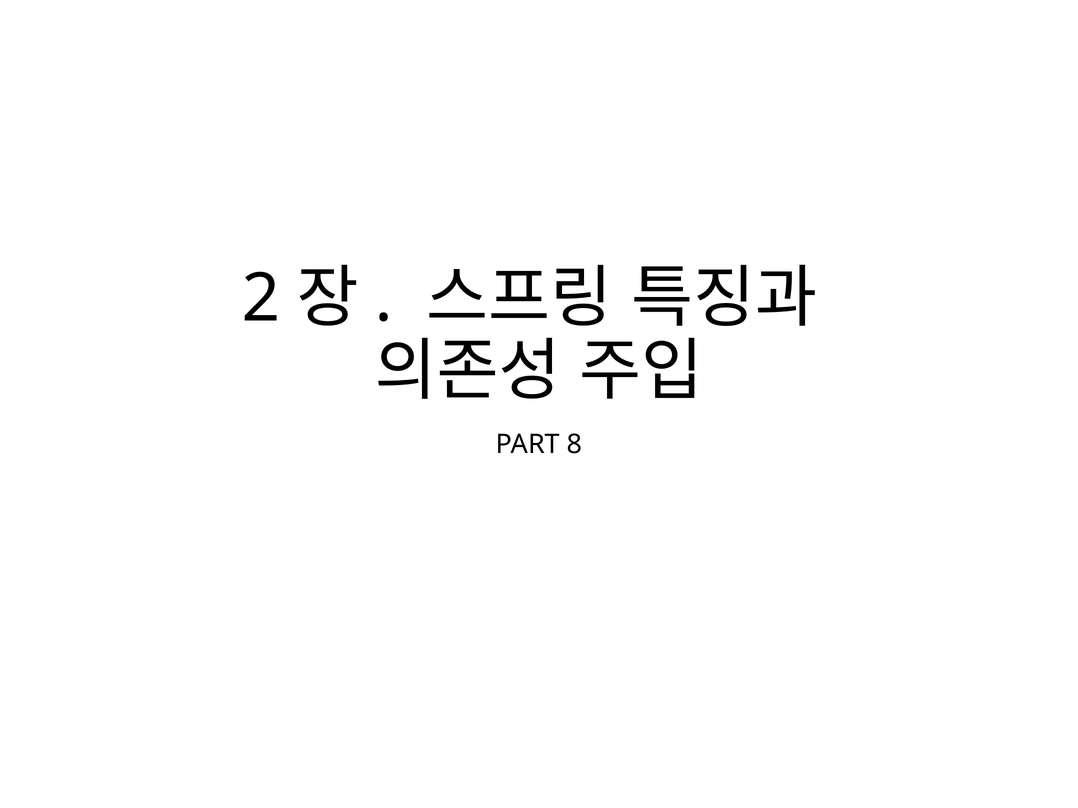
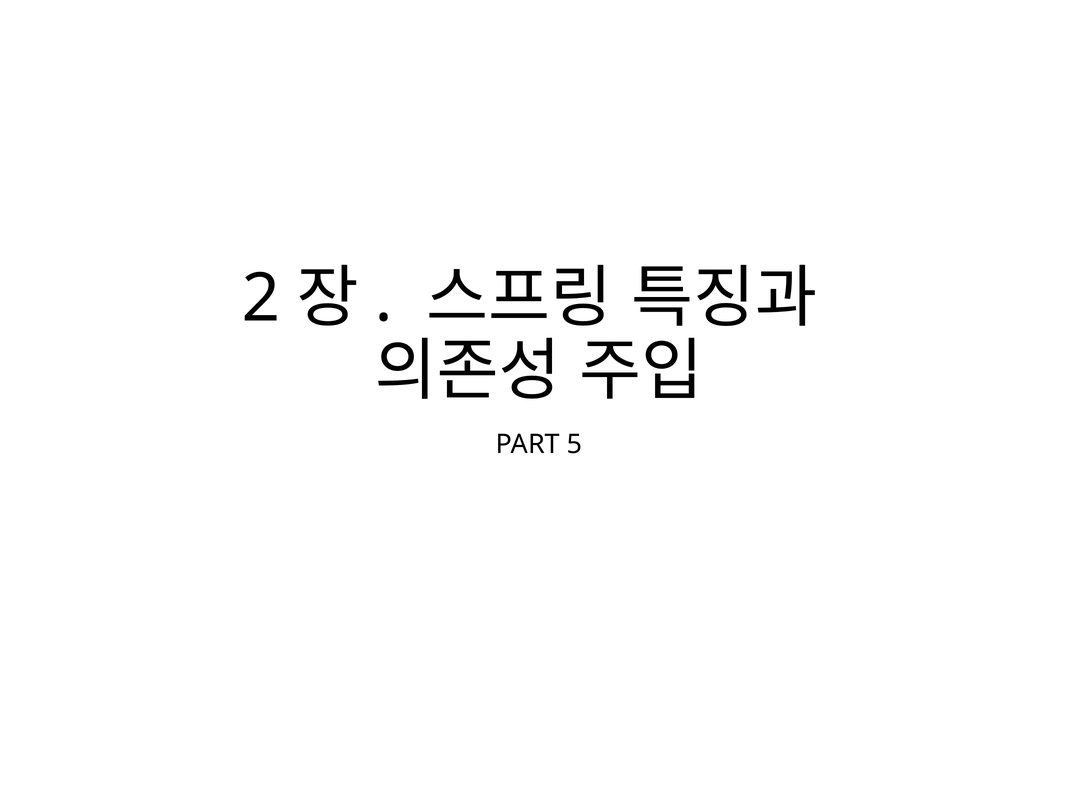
8: 8 -> 5
